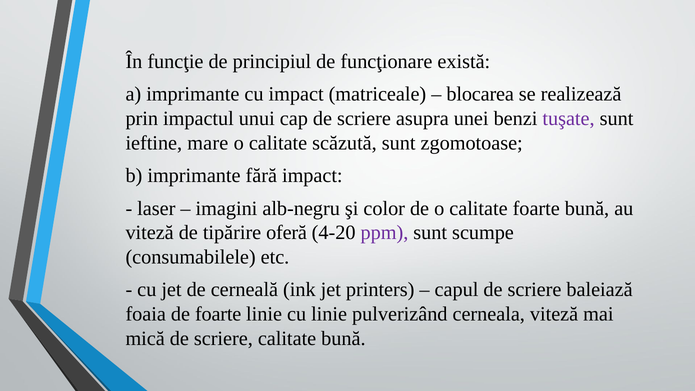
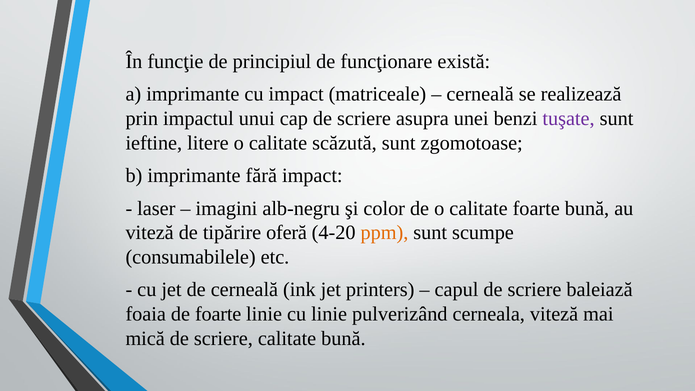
blocarea at (480, 94): blocarea -> cerneală
mare: mare -> litere
ppm colour: purple -> orange
